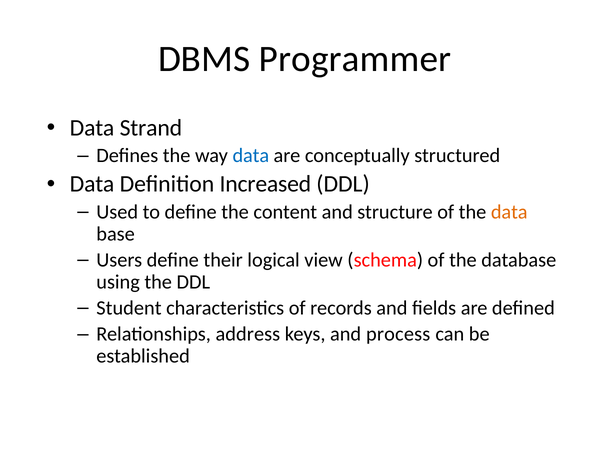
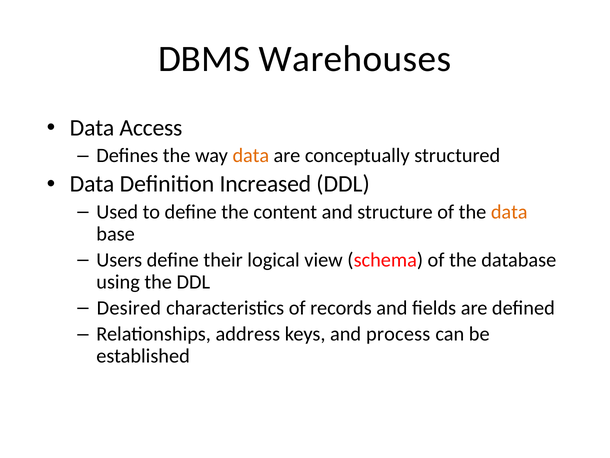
Programmer: Programmer -> Warehouses
Strand: Strand -> Access
data at (251, 155) colour: blue -> orange
Student: Student -> Desired
